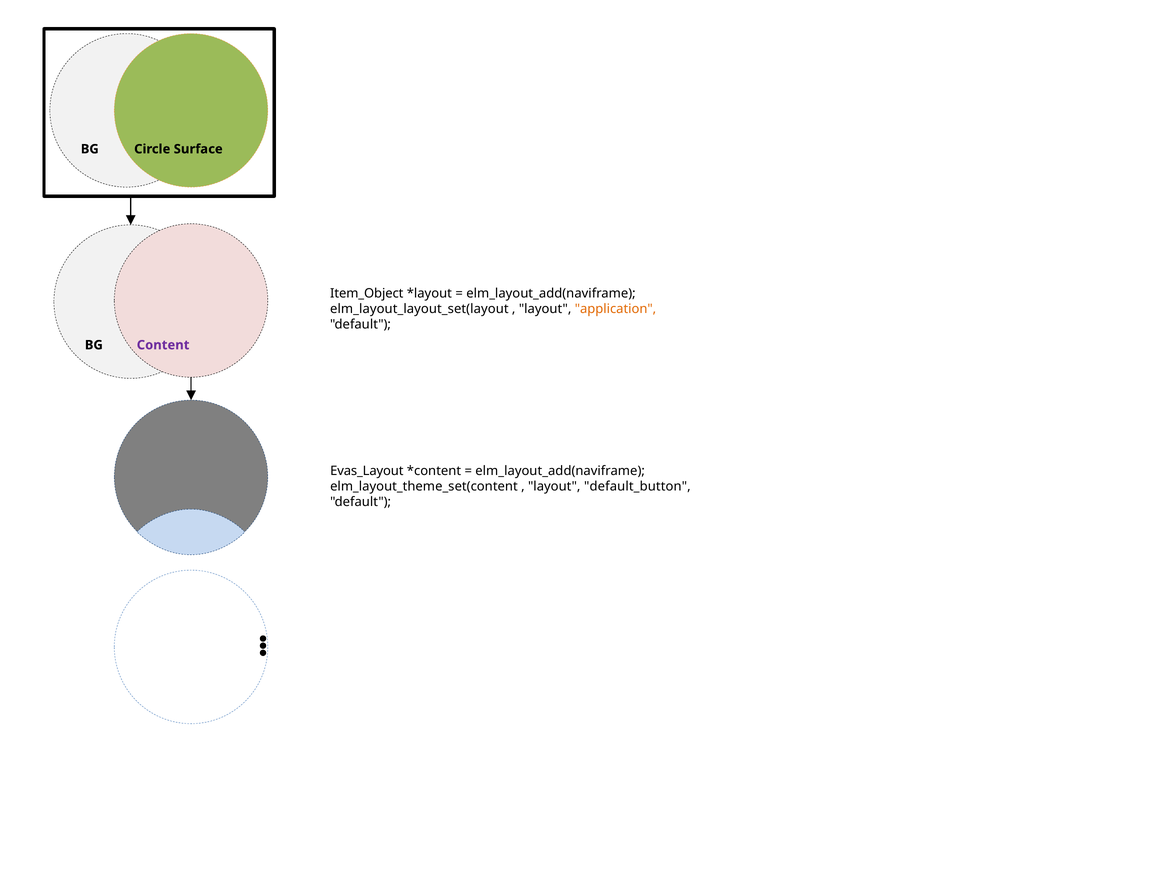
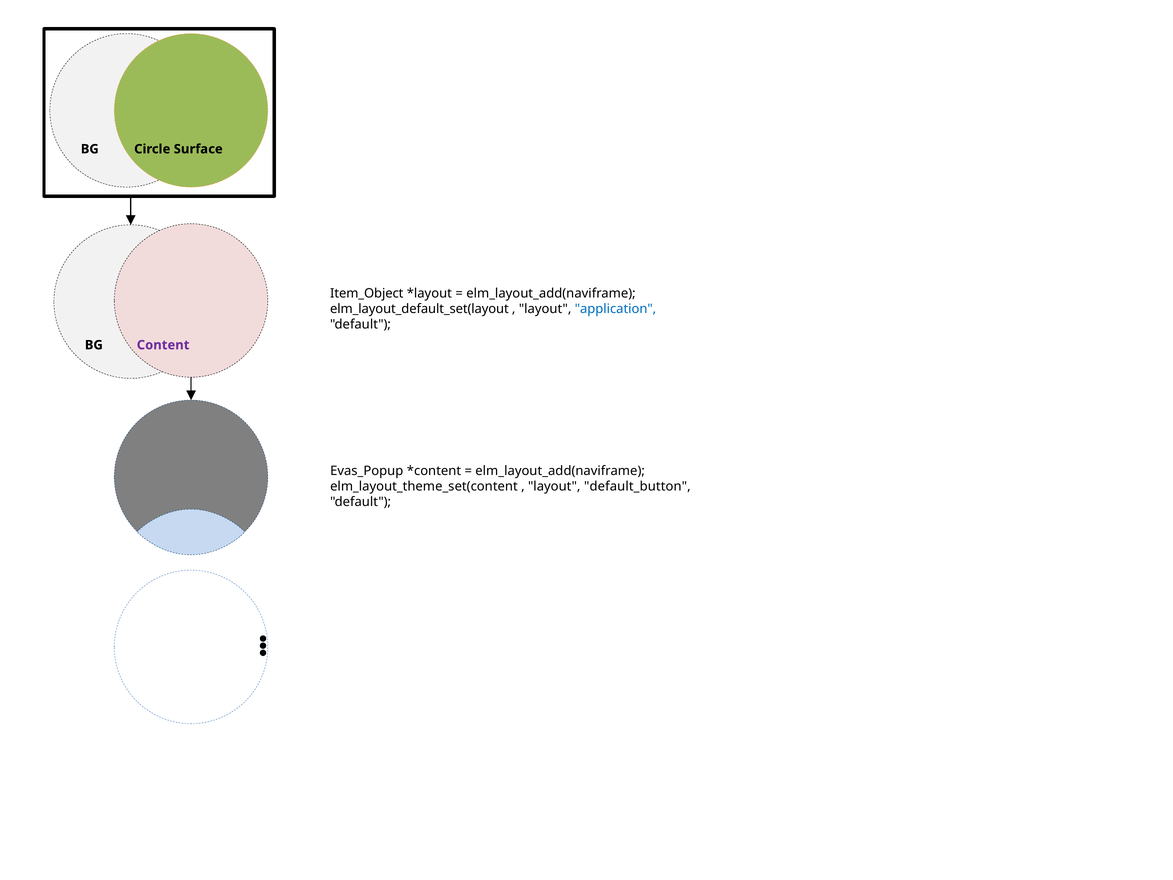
elm_layout_layout_set(layout: elm_layout_layout_set(layout -> elm_layout_default_set(layout
application colour: orange -> blue
Evas_Layout: Evas_Layout -> Evas_Popup
